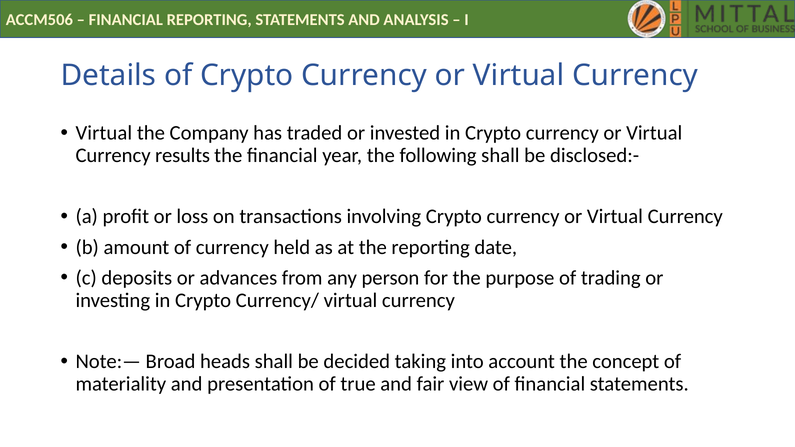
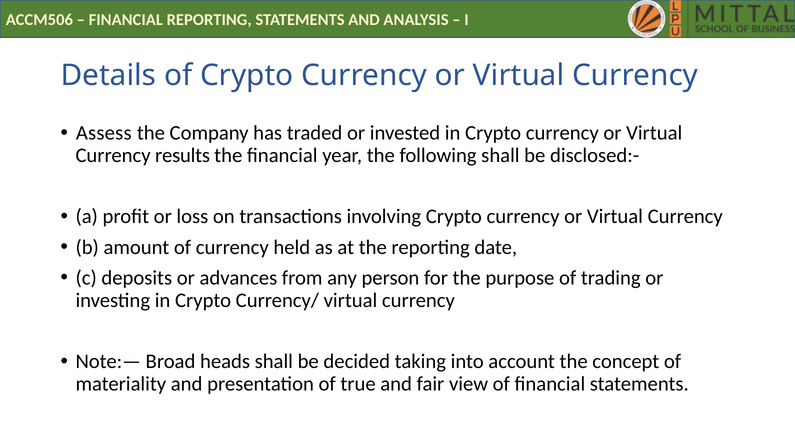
Virtual at (104, 133): Virtual -> Assess
